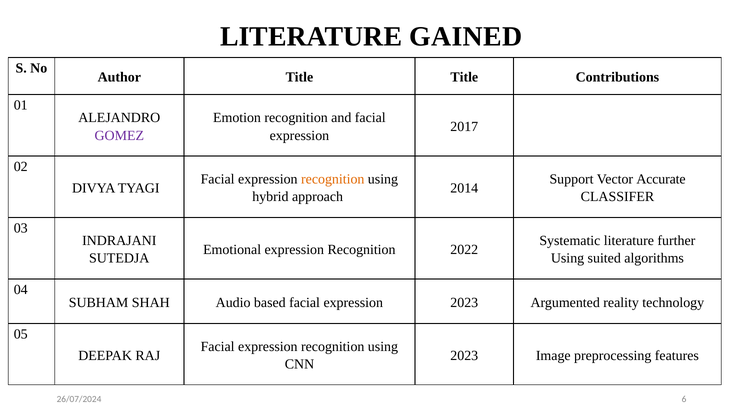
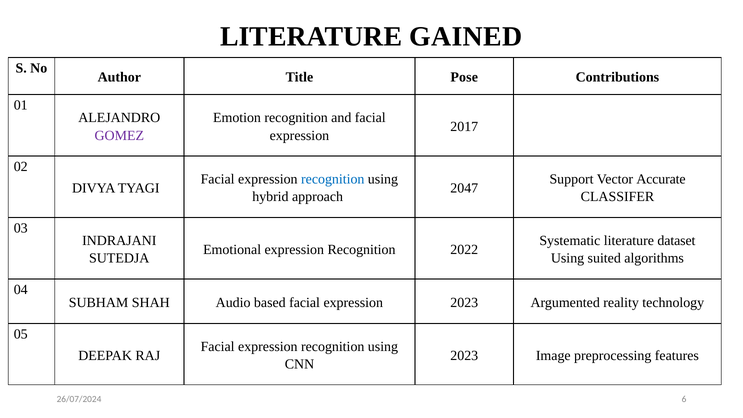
Title Title: Title -> Pose
recognition at (333, 179) colour: orange -> blue
2014: 2014 -> 2047
further: further -> dataset
